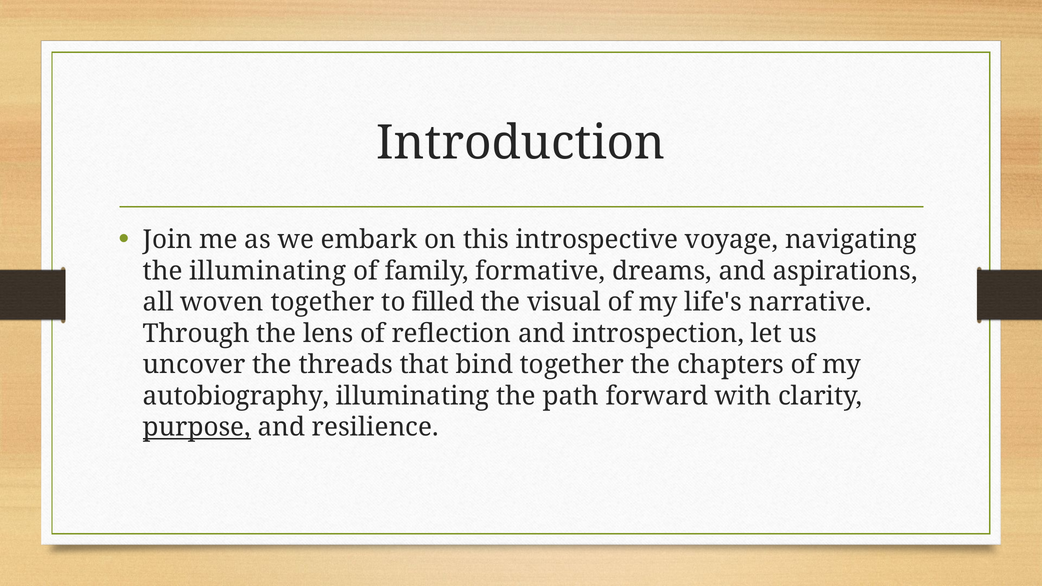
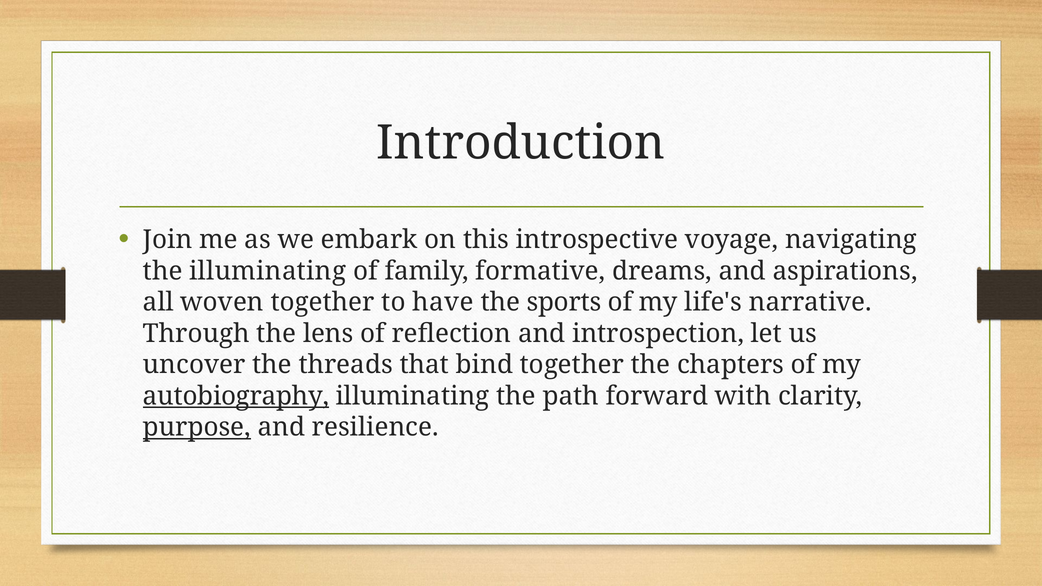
filled: filled -> have
visual: visual -> sports
autobiography underline: none -> present
